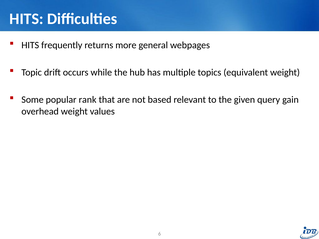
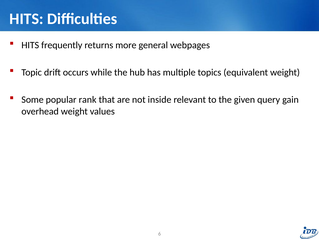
based: based -> inside
